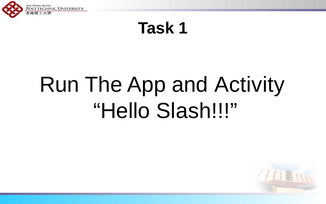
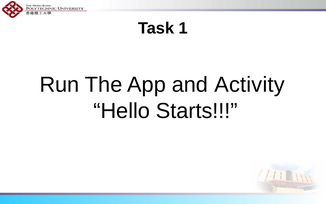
Slash: Slash -> Starts
